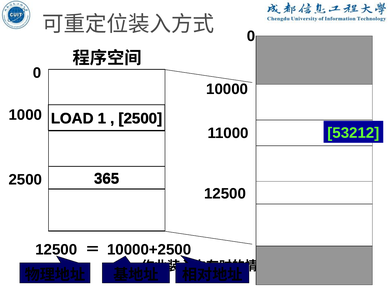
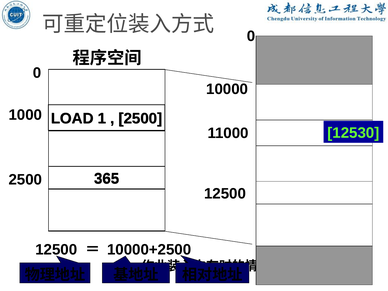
53212: 53212 -> 12530
